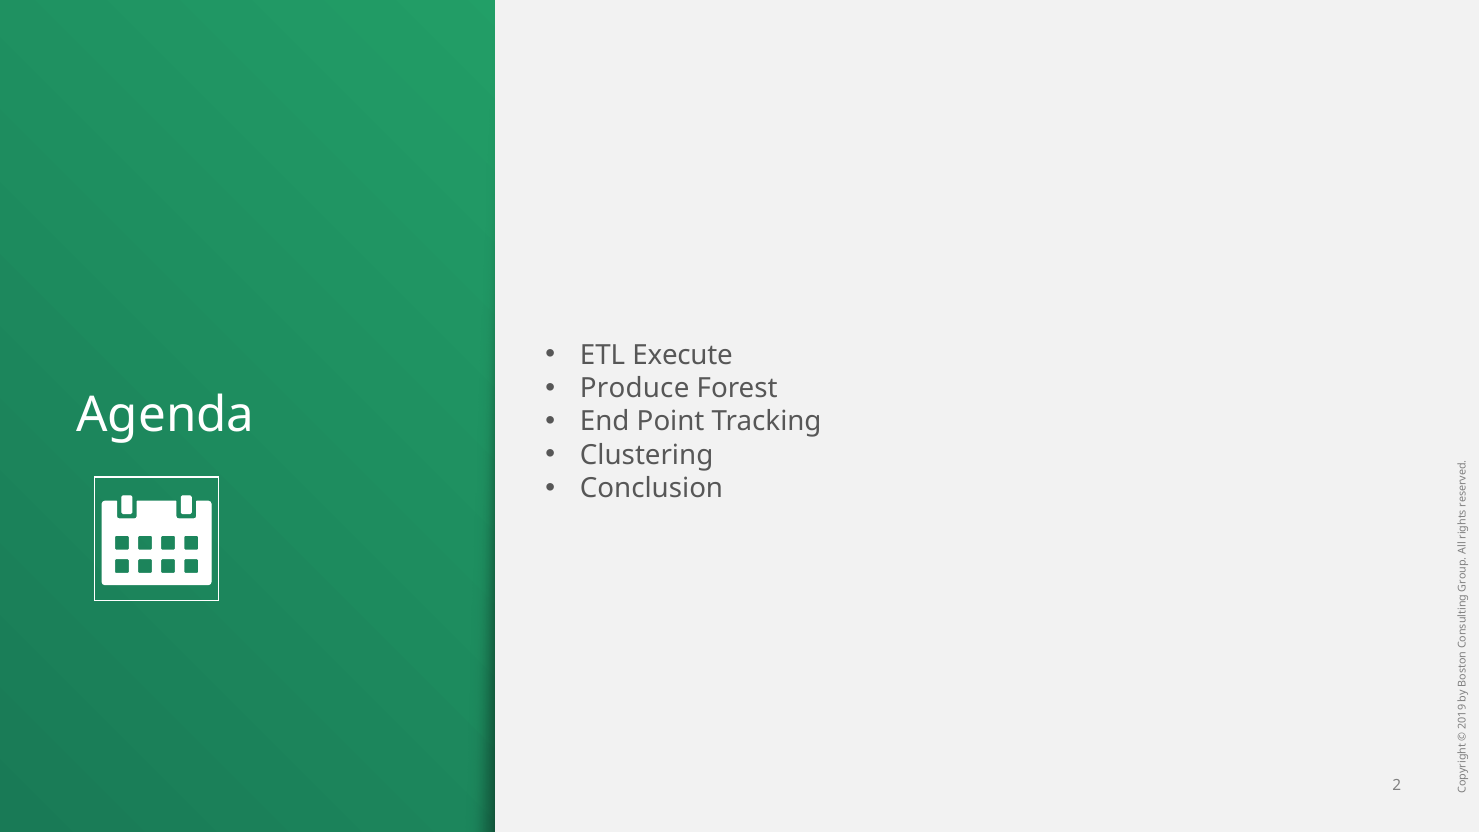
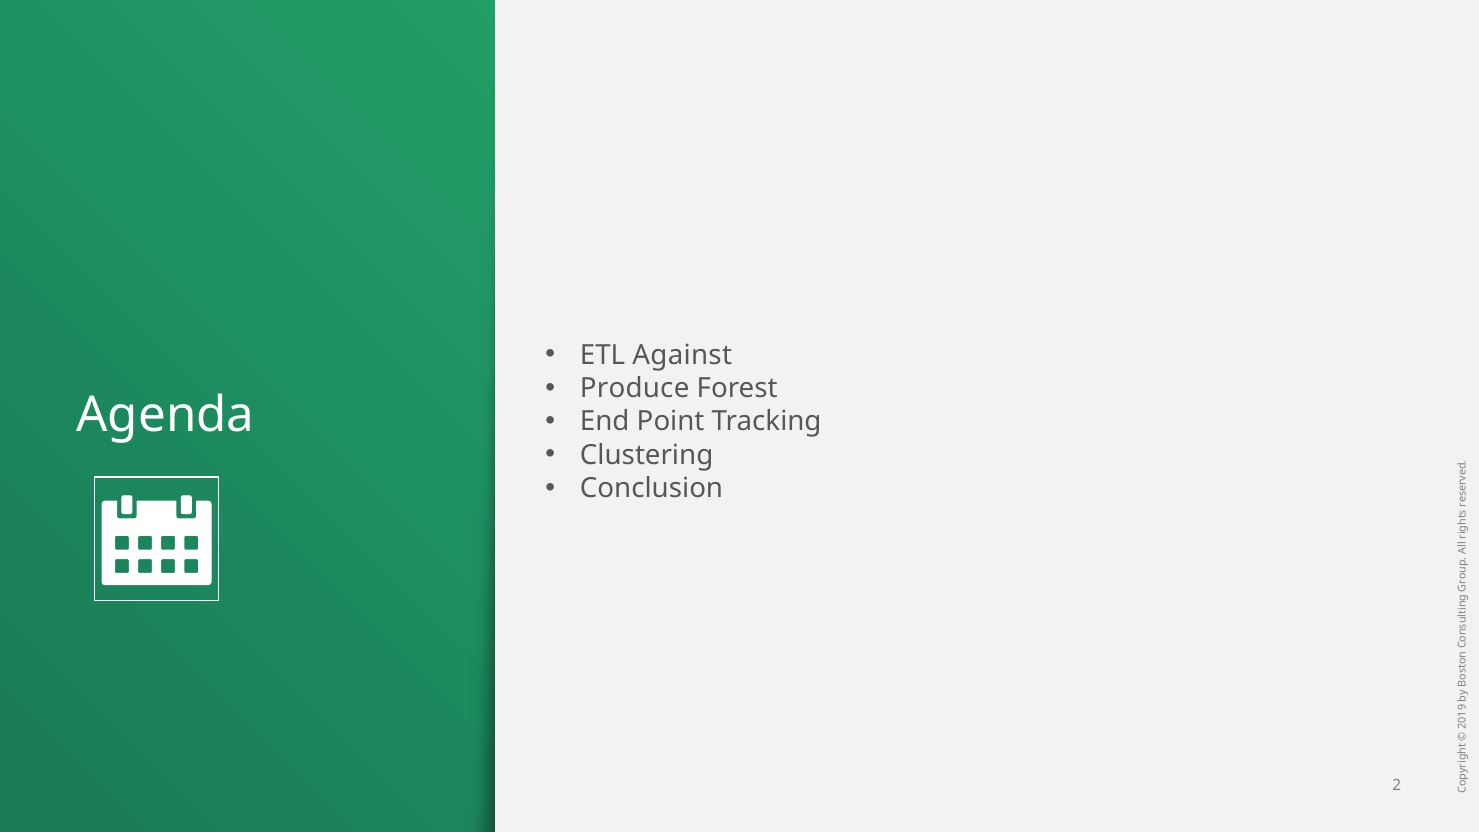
Execute: Execute -> Against
